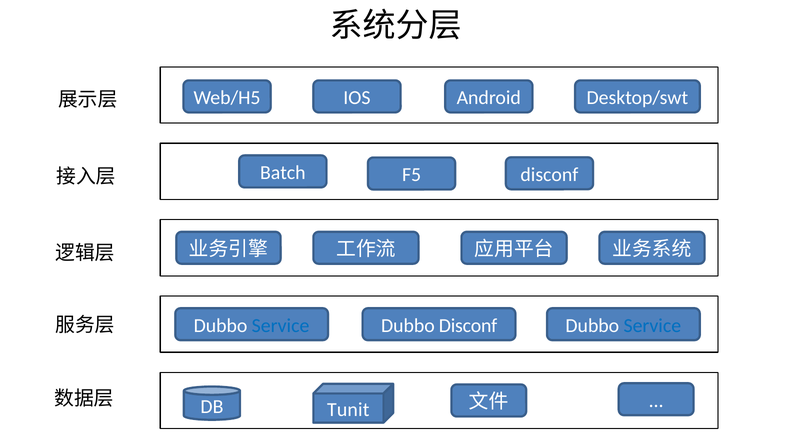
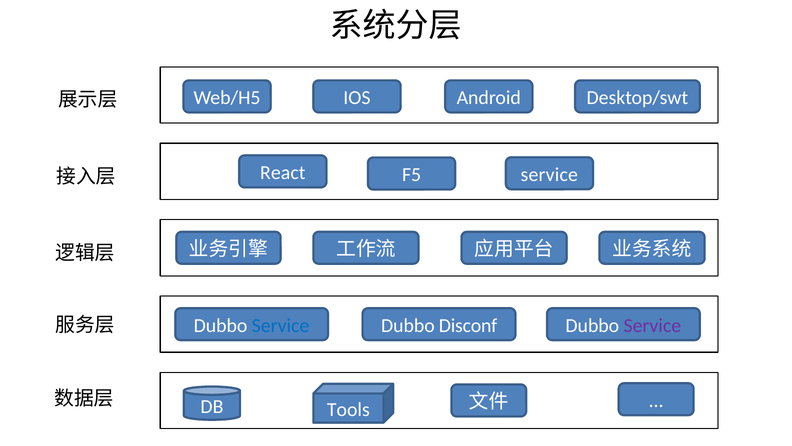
Batch: Batch -> React
F5 disconf: disconf -> service
Service at (652, 325) colour: blue -> purple
Tunit: Tunit -> Tools
